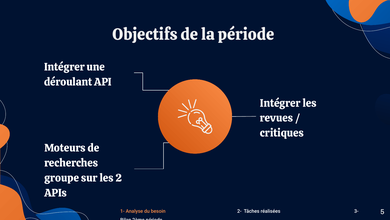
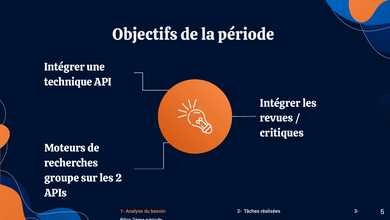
déroulant: déroulant -> technique
